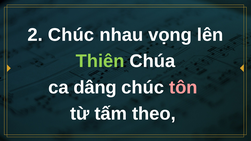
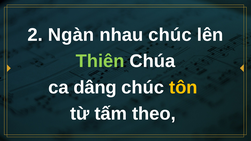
2 Chúc: Chúc -> Ngàn
nhau vọng: vọng -> chúc
tôn colour: pink -> yellow
